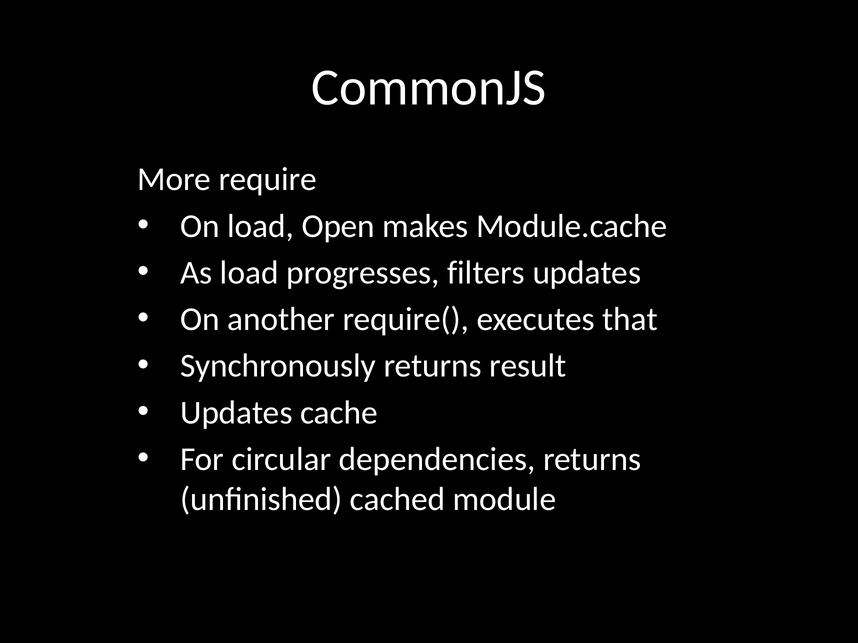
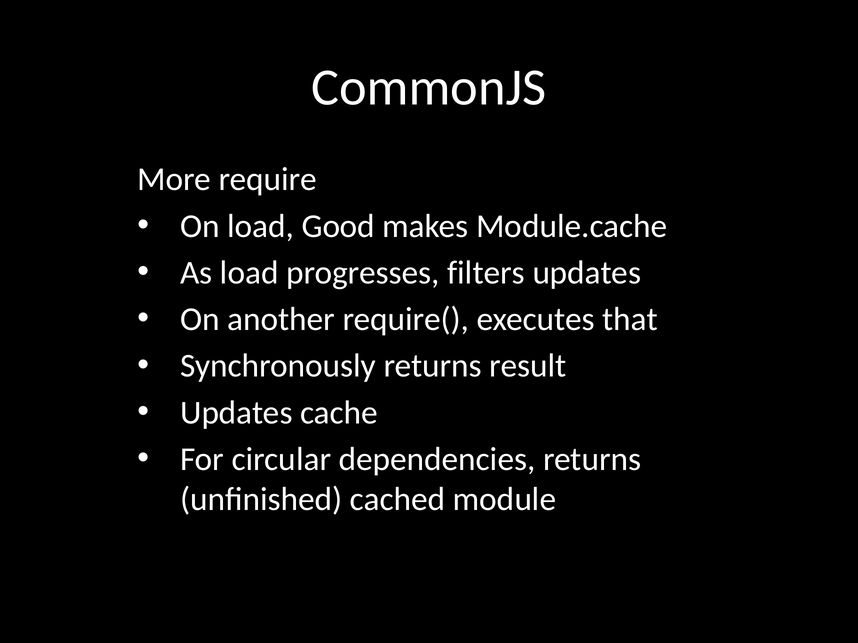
Open: Open -> Good
